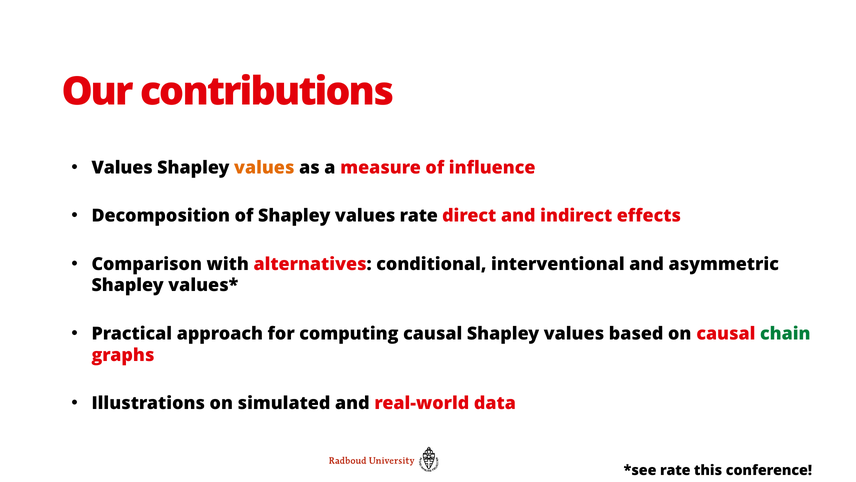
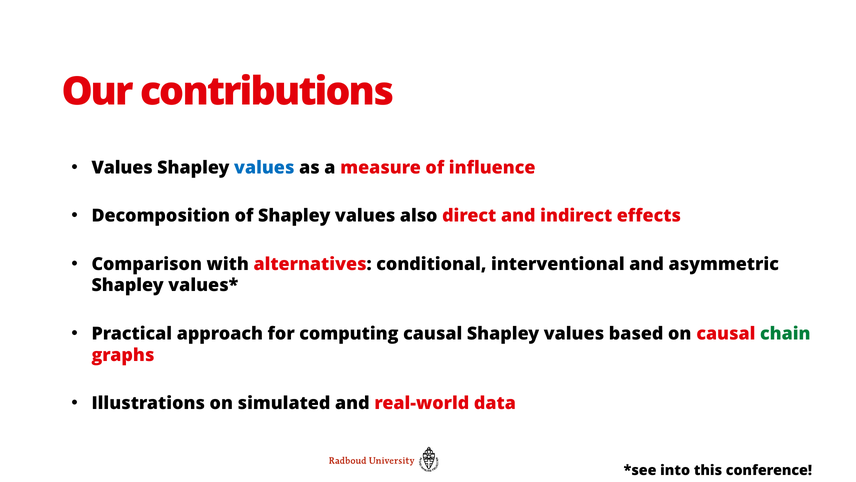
values at (264, 168) colour: orange -> blue
values rate: rate -> also
rate at (675, 470): rate -> into
